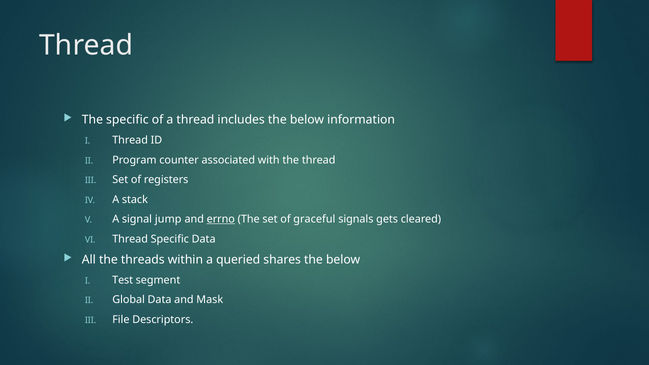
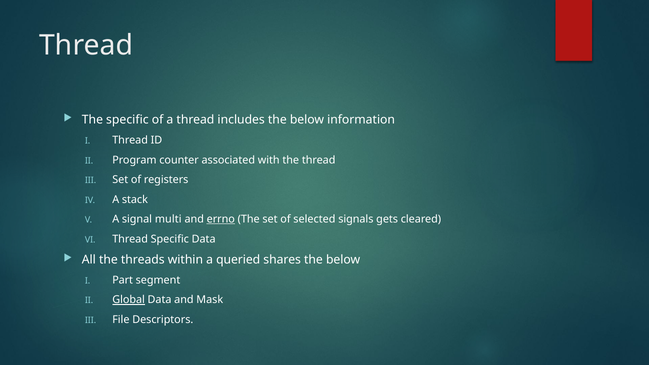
jump: jump -> multi
graceful: graceful -> selected
Test: Test -> Part
Global underline: none -> present
